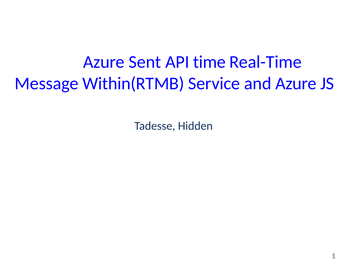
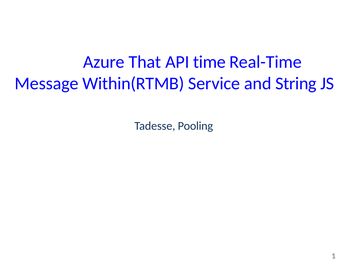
Sent: Sent -> That
and Azure: Azure -> String
Hidden: Hidden -> Pooling
